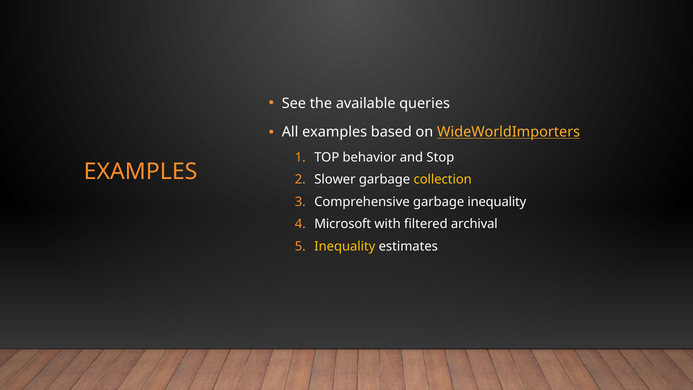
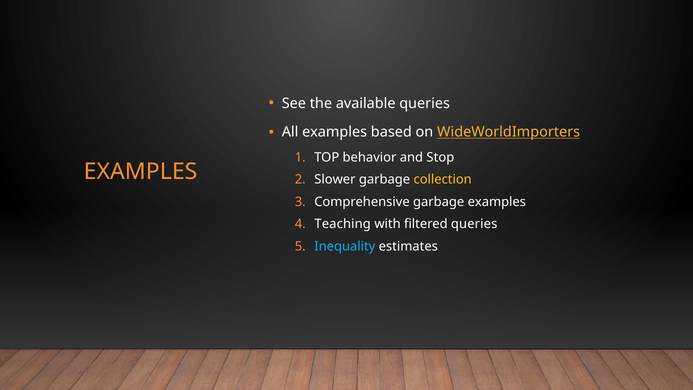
garbage inequality: inequality -> examples
Microsoft: Microsoft -> Teaching
filtered archival: archival -> queries
Inequality at (345, 246) colour: yellow -> light blue
